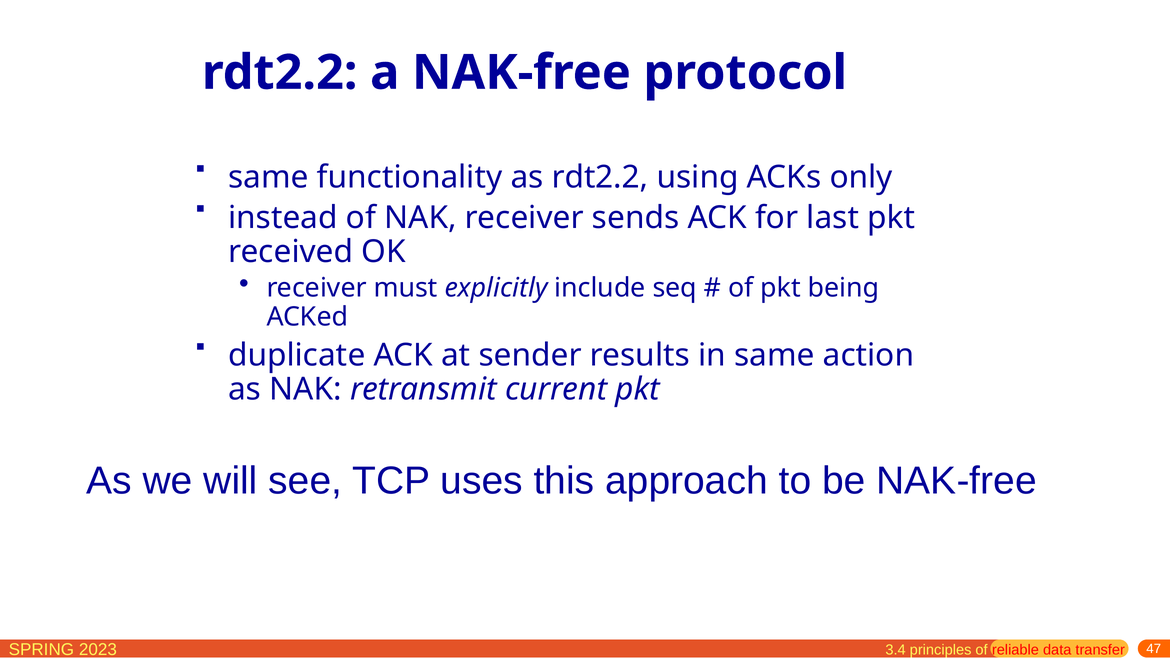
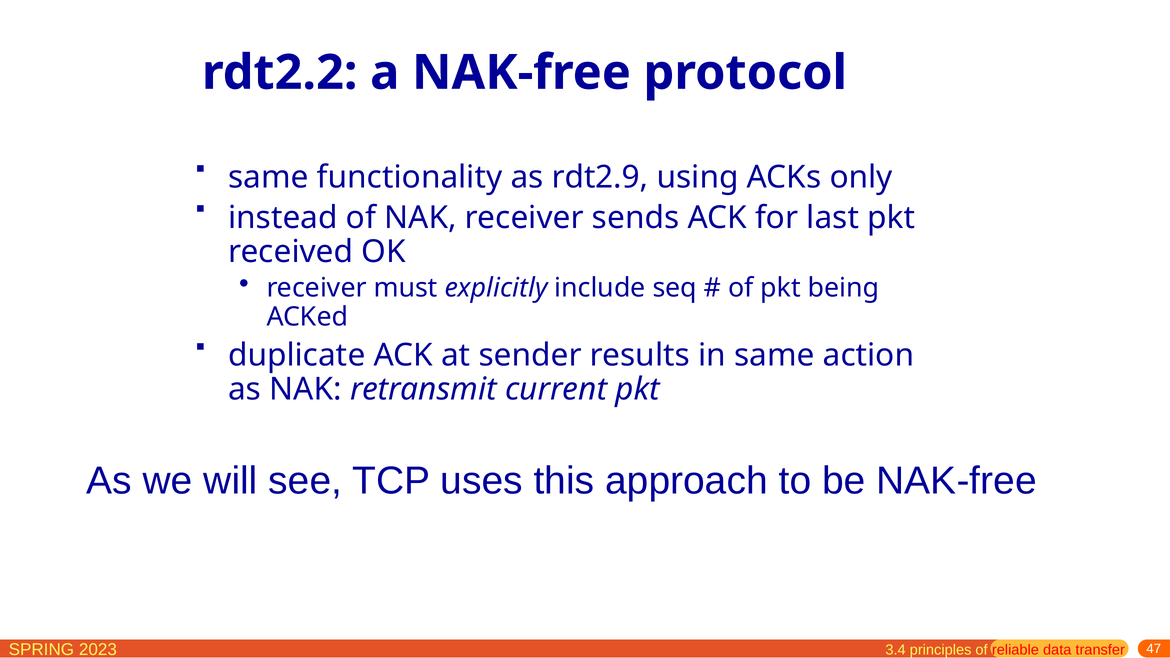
as rdt2.2: rdt2.2 -> rdt2.9
